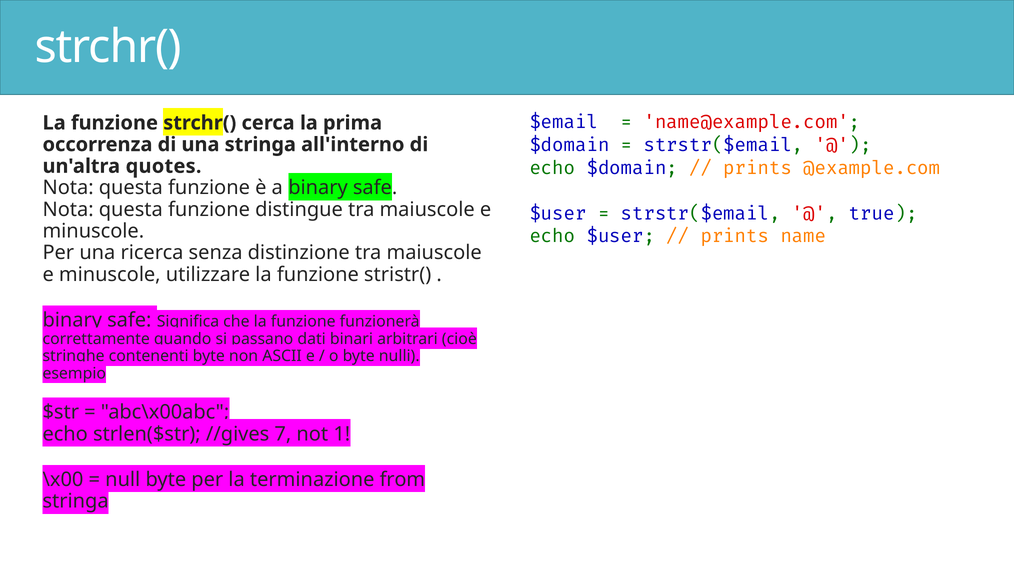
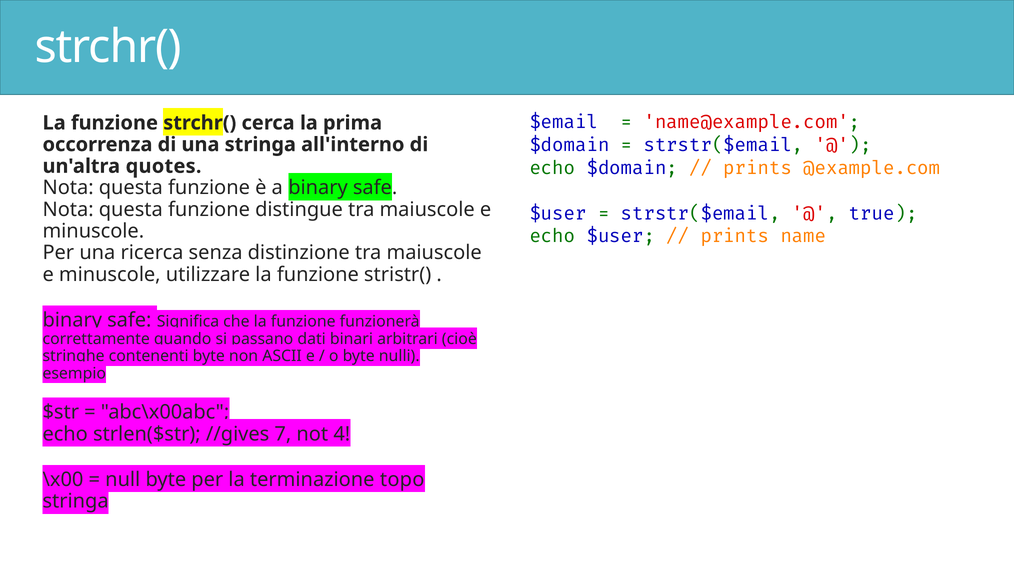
1: 1 -> 4
from: from -> topo
